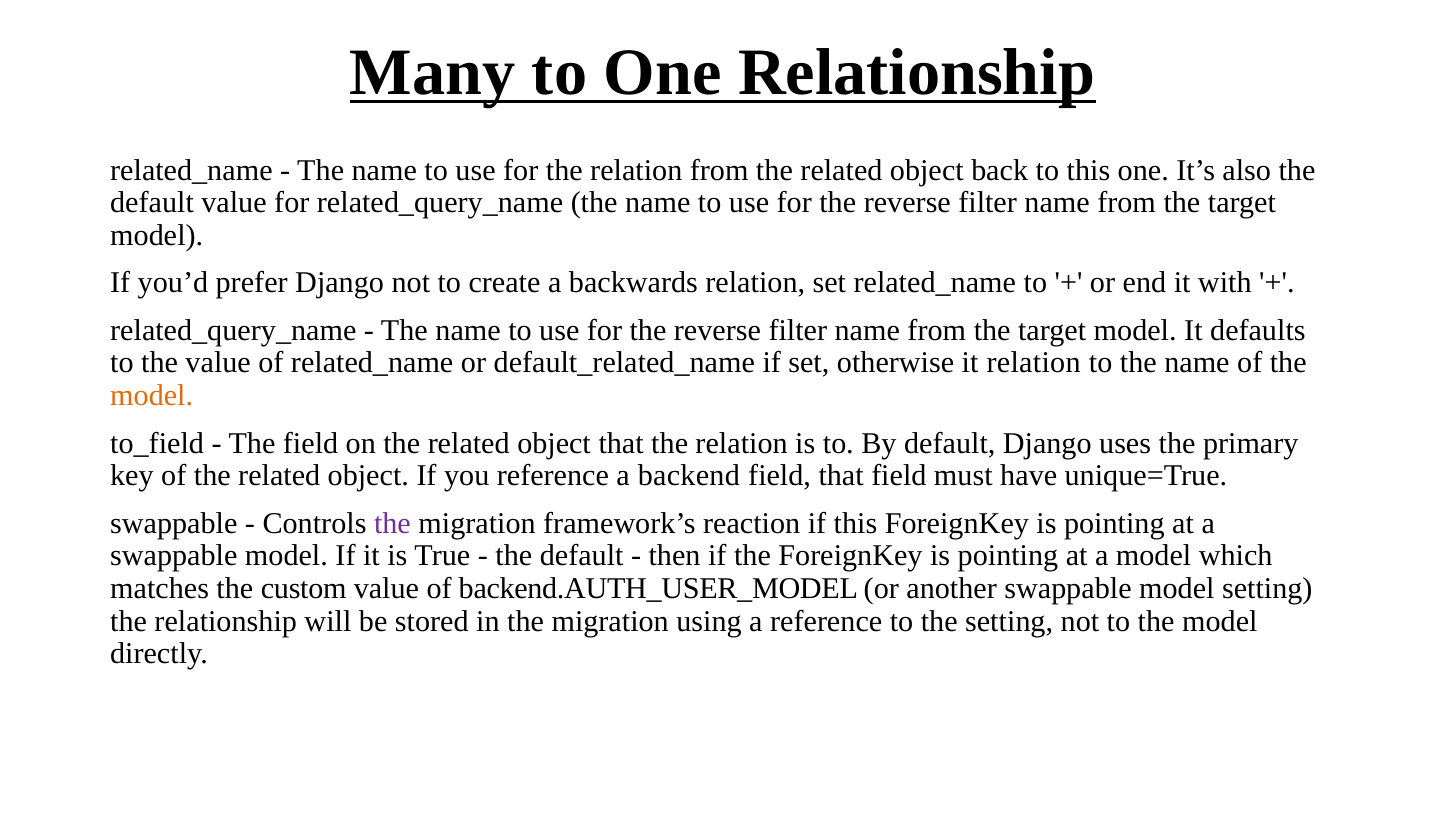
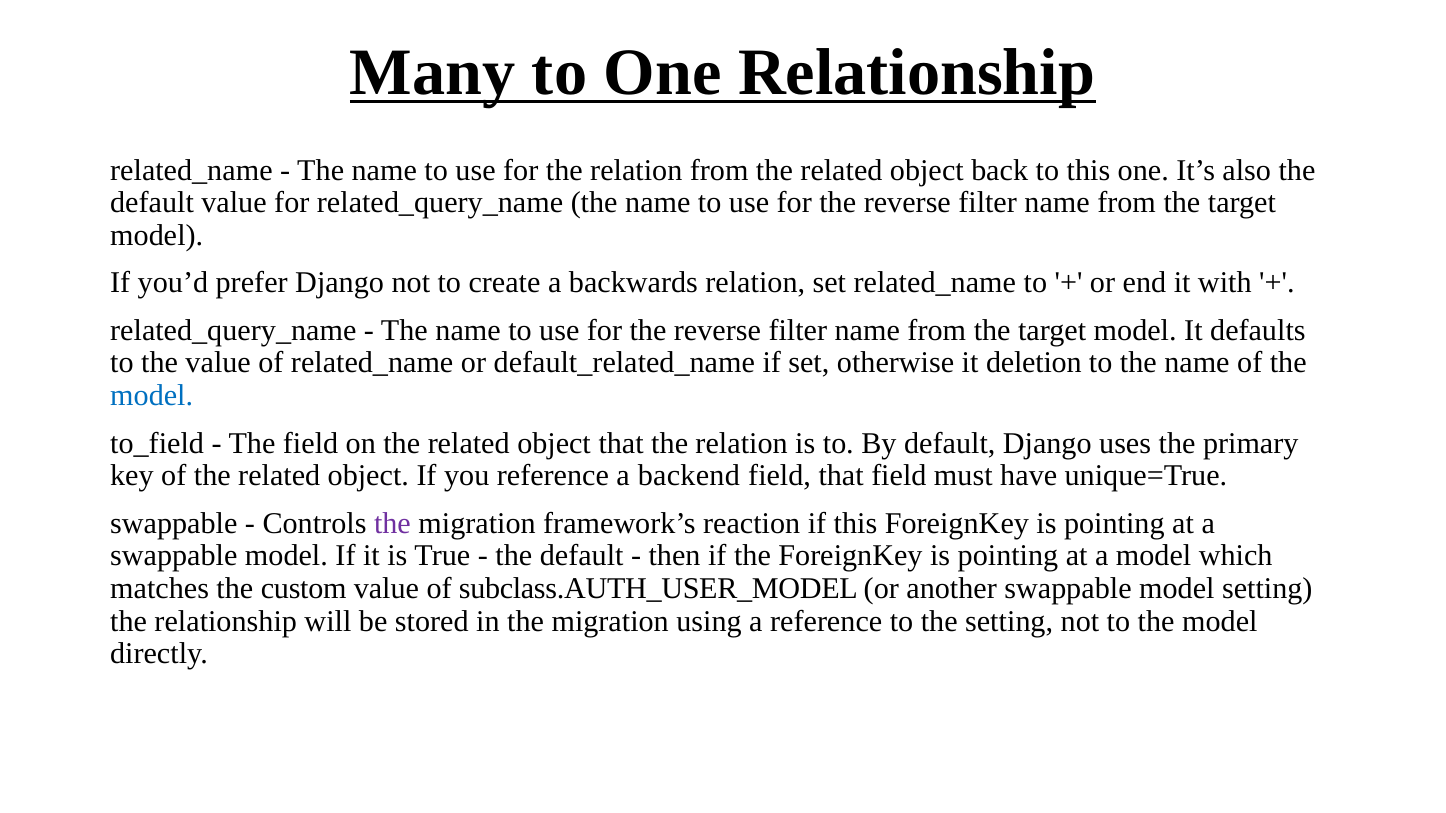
it relation: relation -> deletion
model at (152, 396) colour: orange -> blue
backend.AUTH_USER_MODEL: backend.AUTH_USER_MODEL -> subclass.AUTH_USER_MODEL
